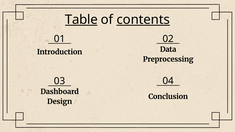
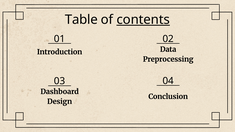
Table underline: present -> none
